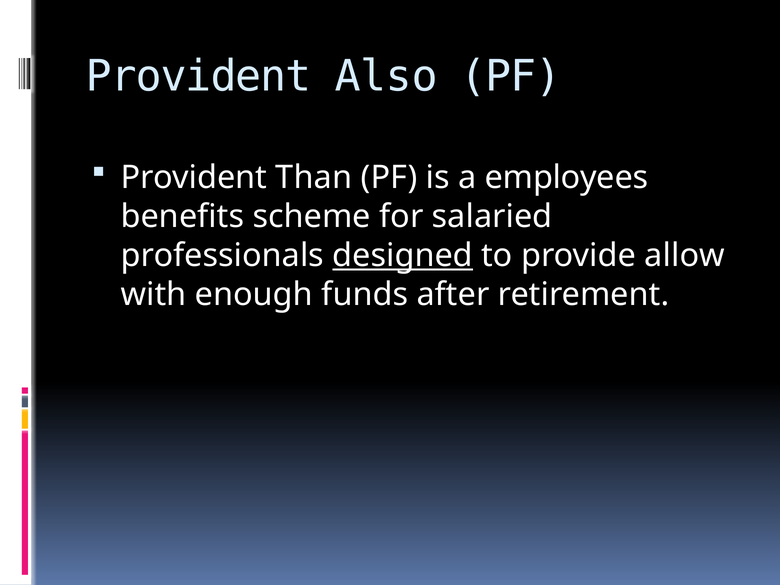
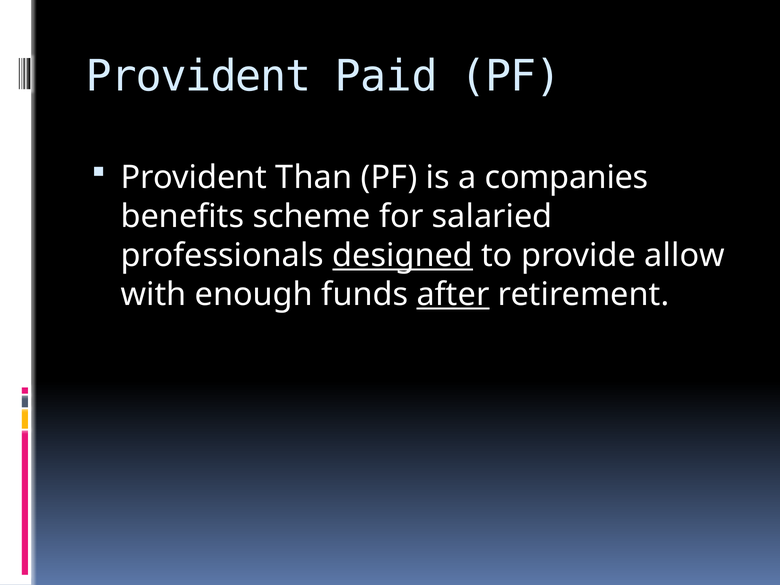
Also: Also -> Paid
employees: employees -> companies
after underline: none -> present
